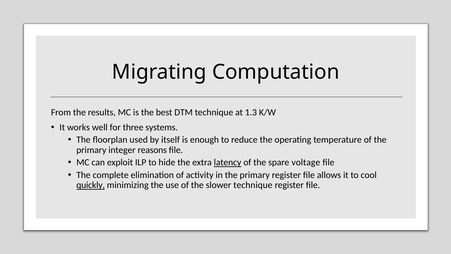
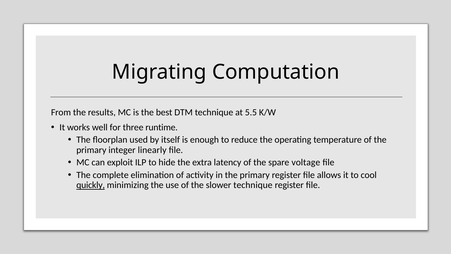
1.3: 1.3 -> 5.5
systems: systems -> runtime
reasons: reasons -> linearly
latency underline: present -> none
